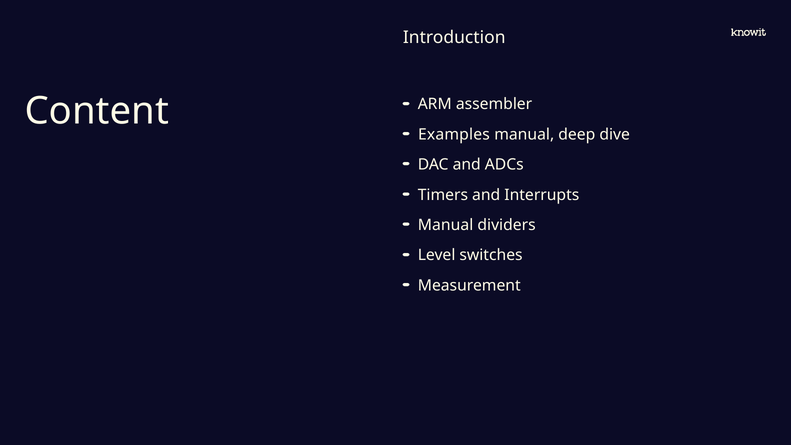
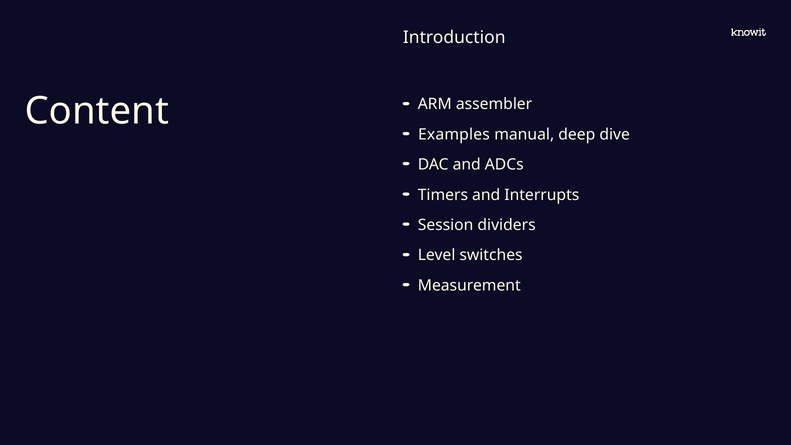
Manual at (446, 225): Manual -> Session
